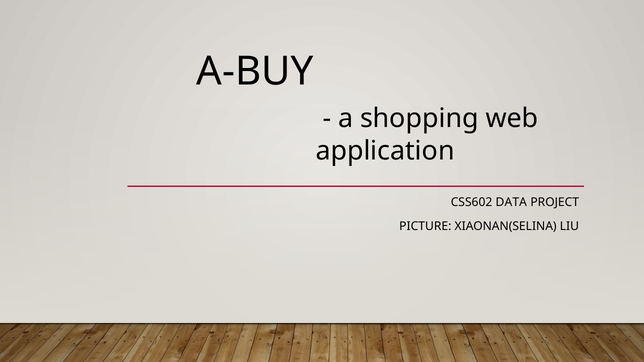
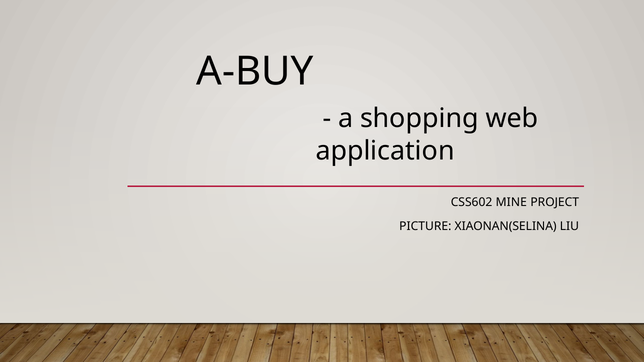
DATA: DATA -> MINE
